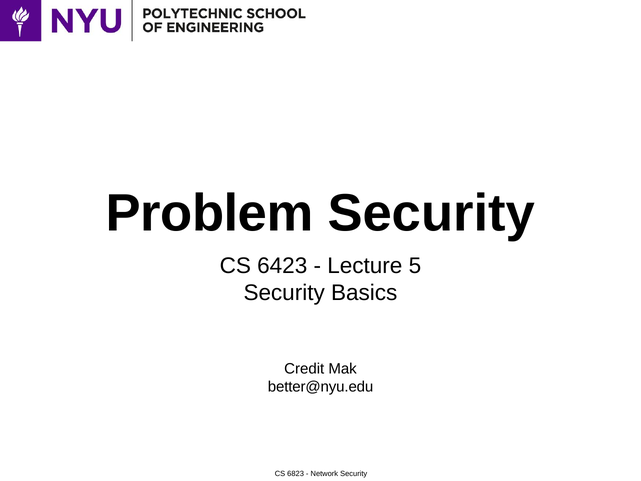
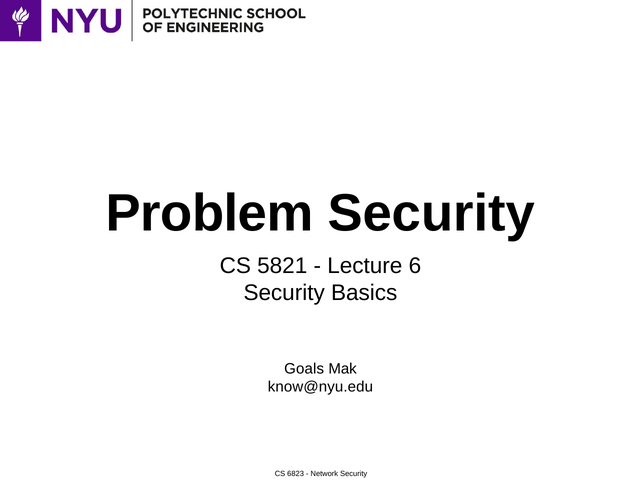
6423: 6423 -> 5821
5: 5 -> 6
Credit: Credit -> Goals
better@nyu.edu: better@nyu.edu -> know@nyu.edu
